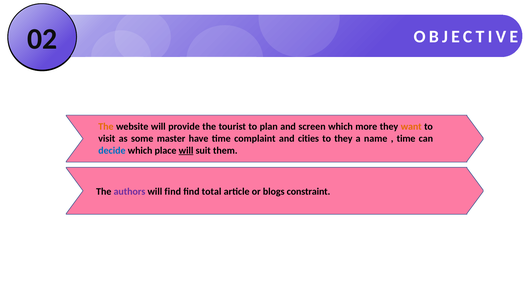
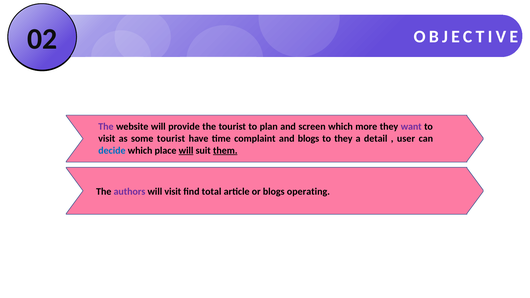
The at (106, 127) colour: orange -> purple
want colour: orange -> purple
some master: master -> tourist
and cities: cities -> blogs
name: name -> detail
time at (406, 139): time -> user
them underline: none -> present
will find: find -> visit
constraint: constraint -> operating
